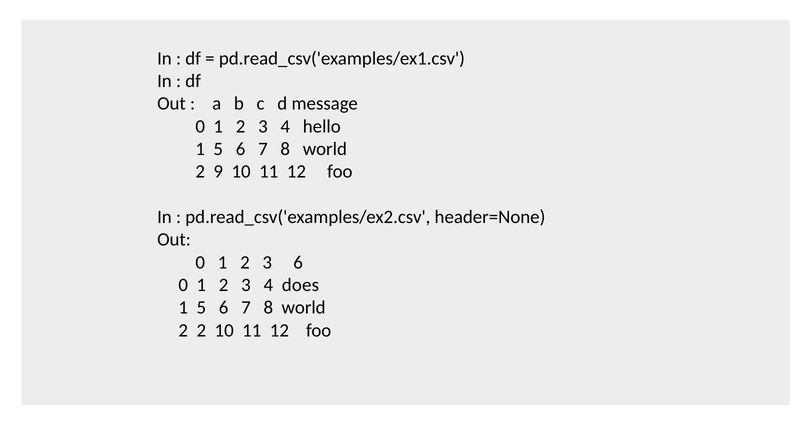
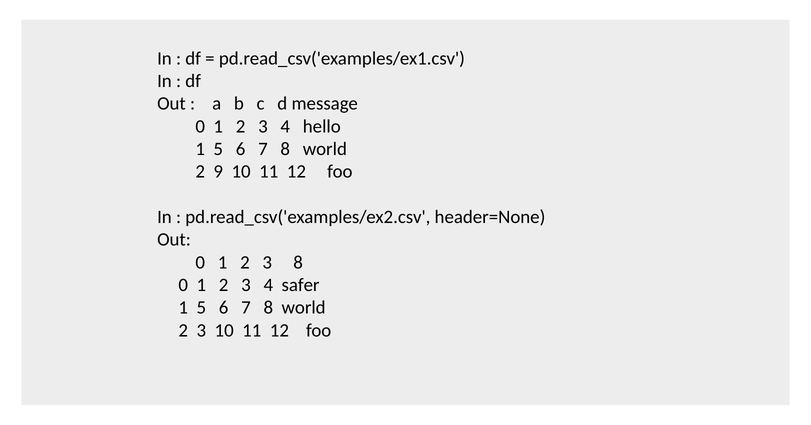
3 6: 6 -> 8
does: does -> safer
2 at (201, 330): 2 -> 3
